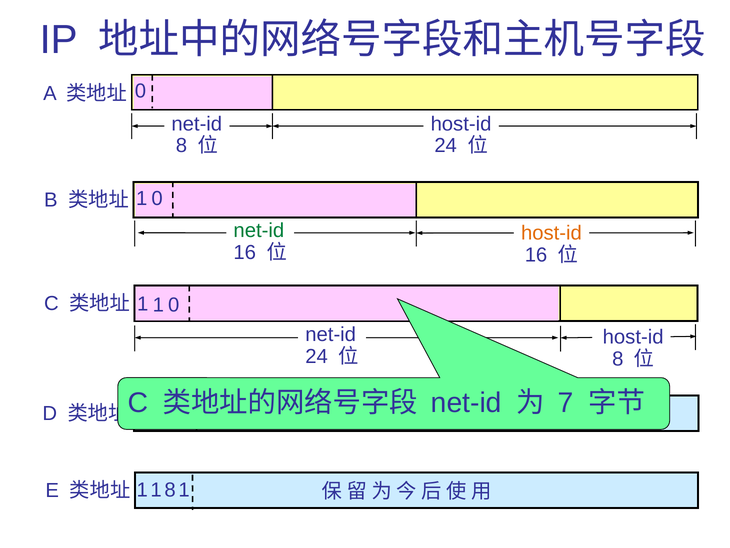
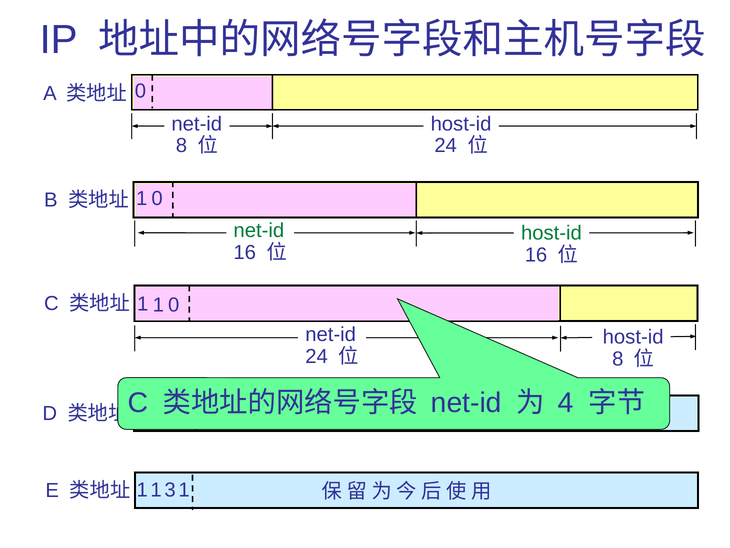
host-id at (551, 233) colour: orange -> green
7: 7 -> 4
1 8: 8 -> 3
